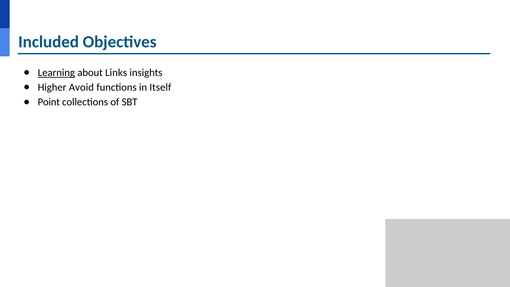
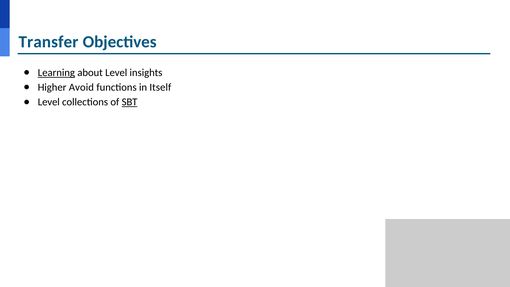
Included: Included -> Transfer
about Links: Links -> Level
Point at (49, 102): Point -> Level
SBT underline: none -> present
